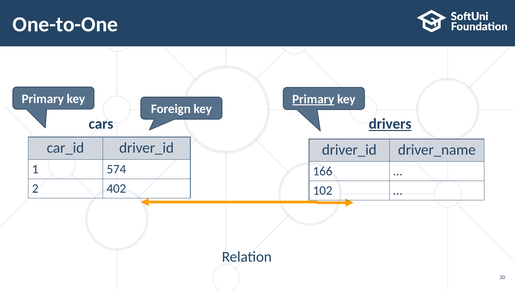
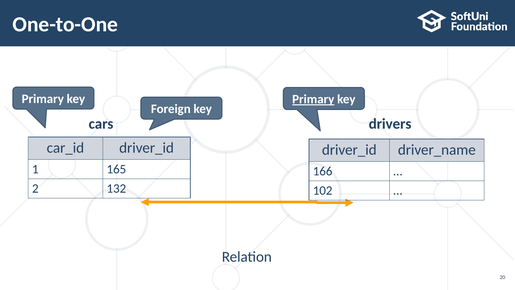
drivers underline: present -> none
574: 574 -> 165
402: 402 -> 132
